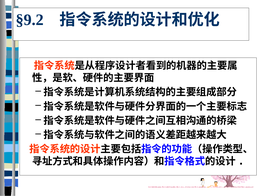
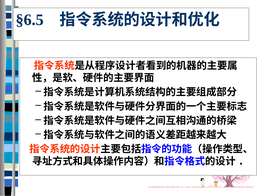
§9.2: §9.2 -> §6.5
